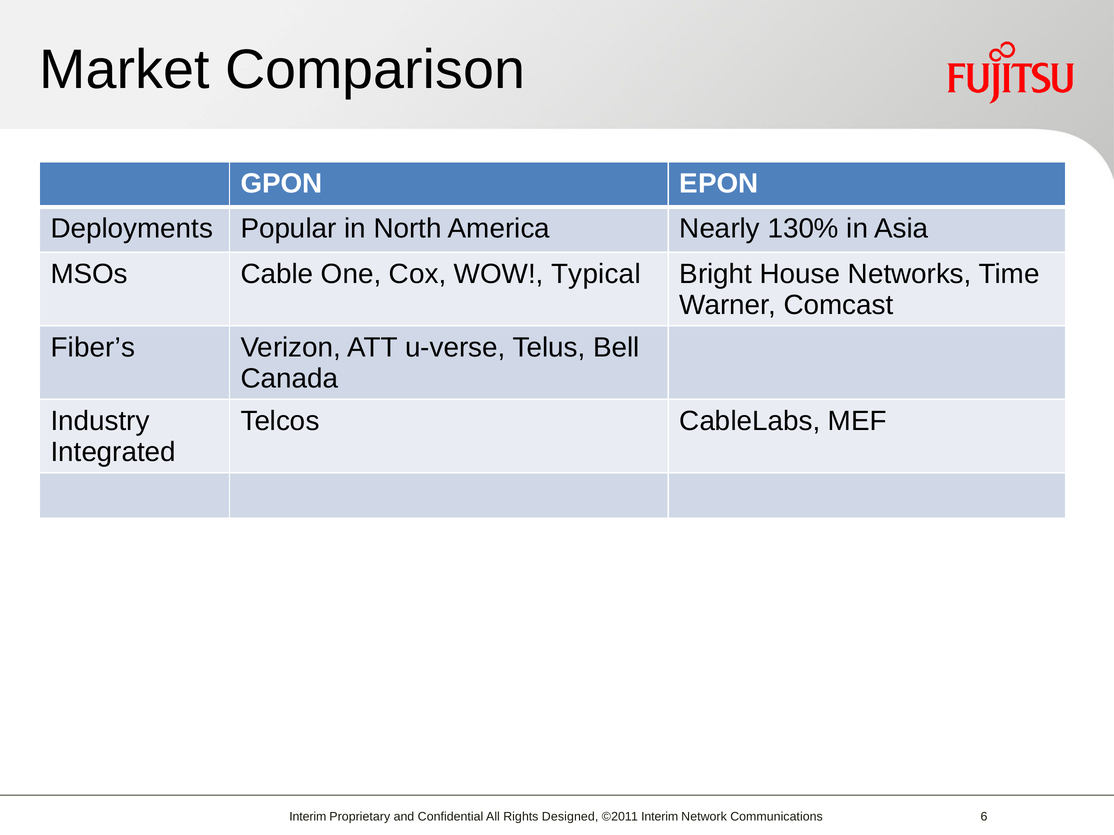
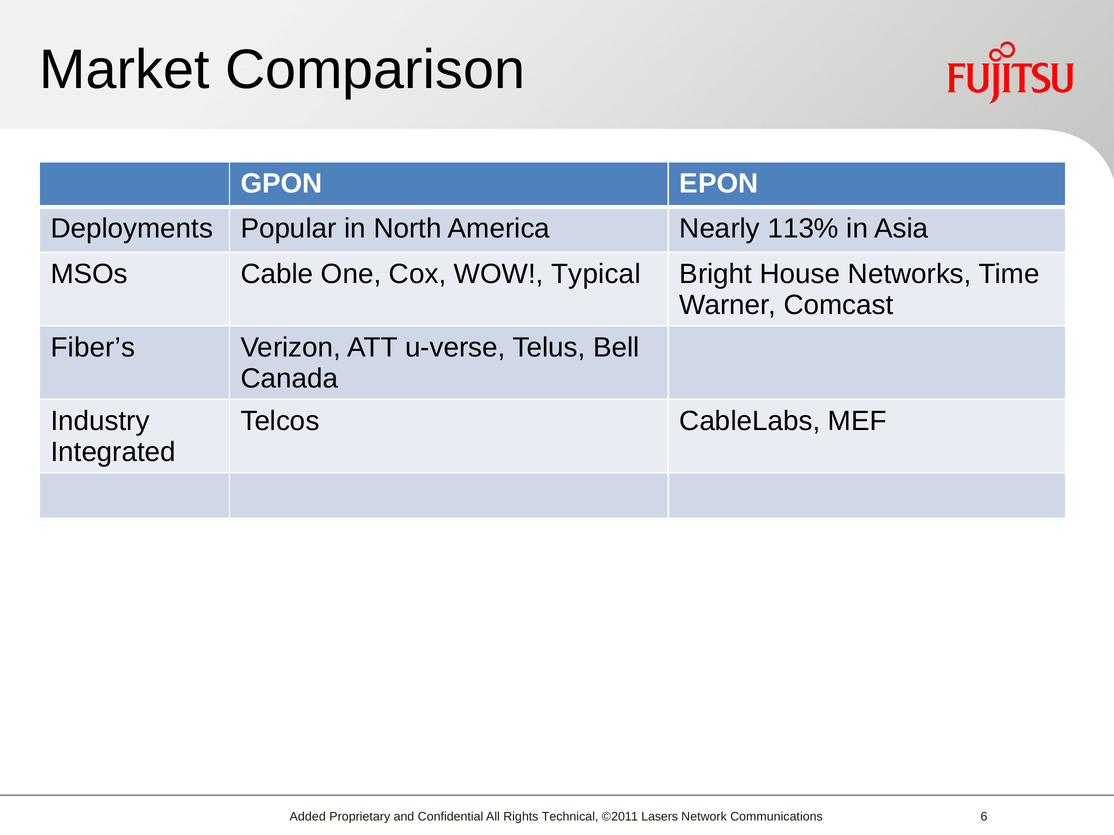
130%: 130% -> 113%
Interim at (308, 817): Interim -> Added
Designed: Designed -> Technical
©2011 Interim: Interim -> Lasers
